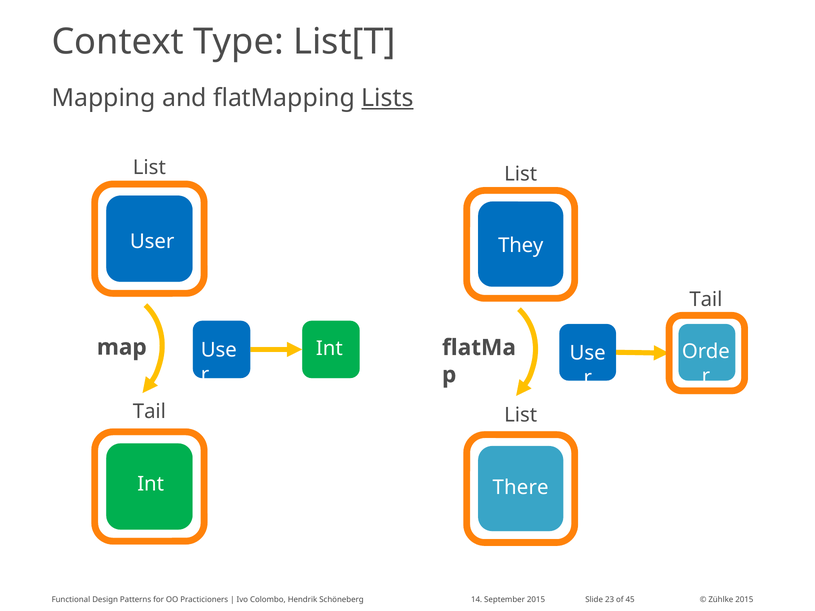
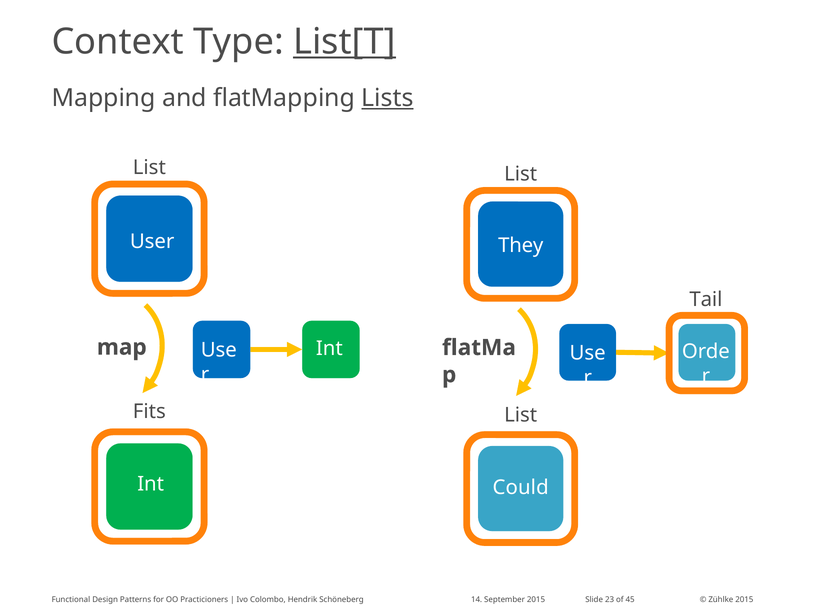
List[T underline: none -> present
Tail at (149, 412): Tail -> Fits
There: There -> Could
